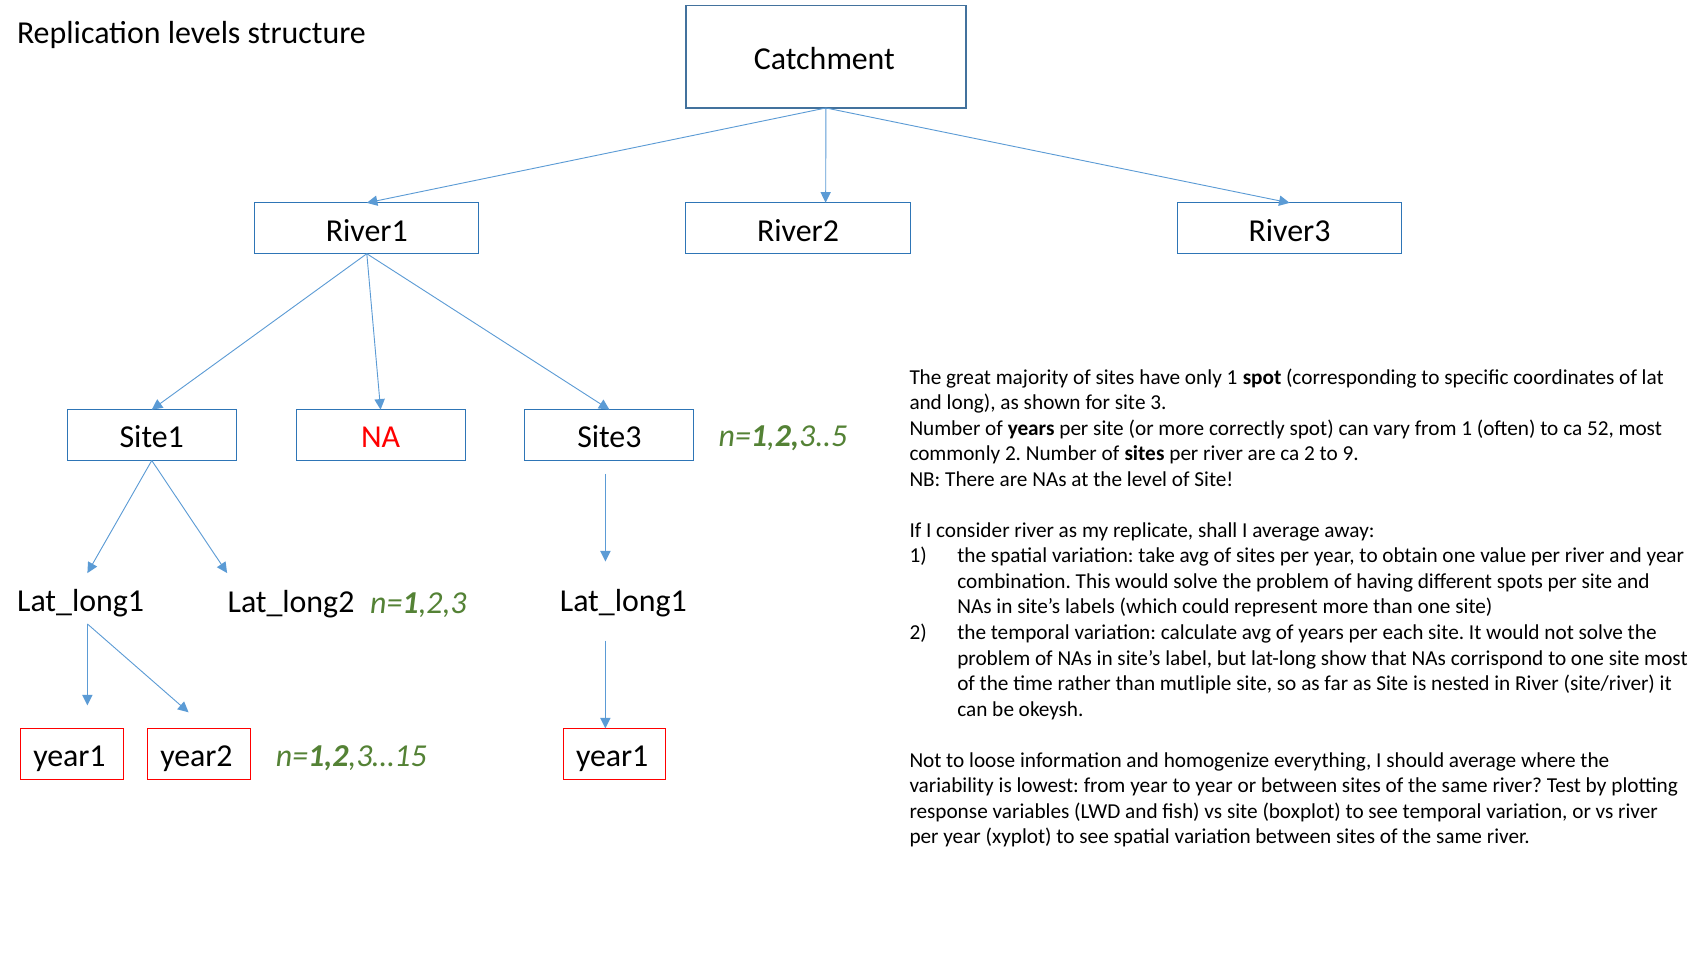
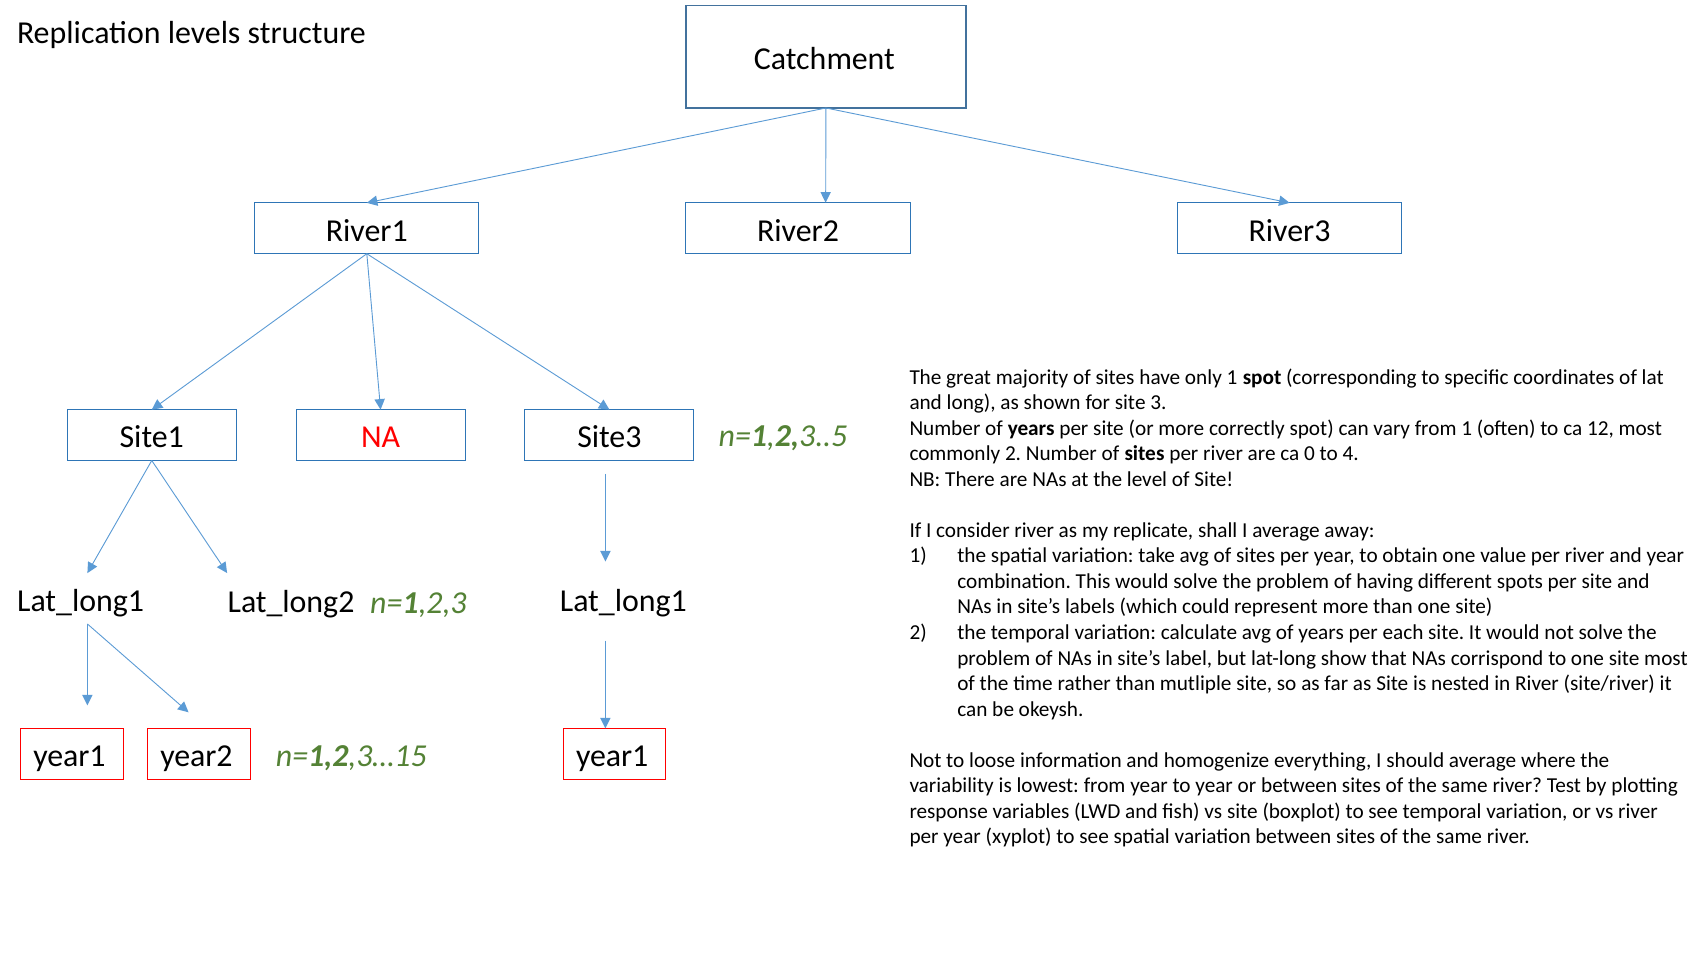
52: 52 -> 12
ca 2: 2 -> 0
9: 9 -> 4
